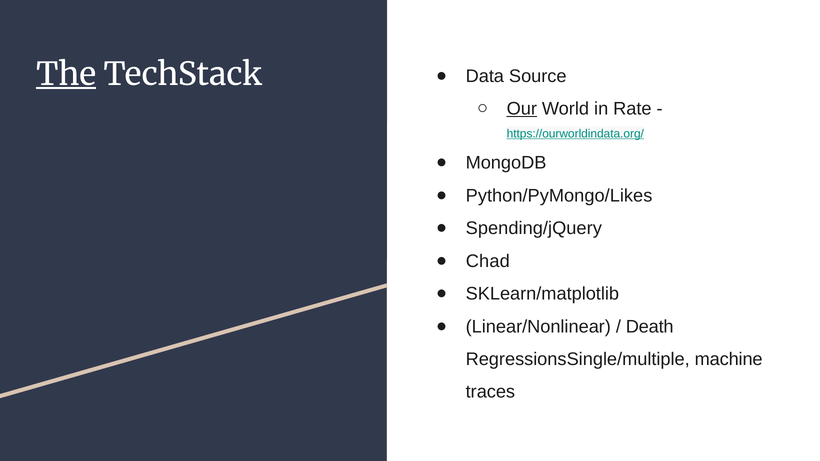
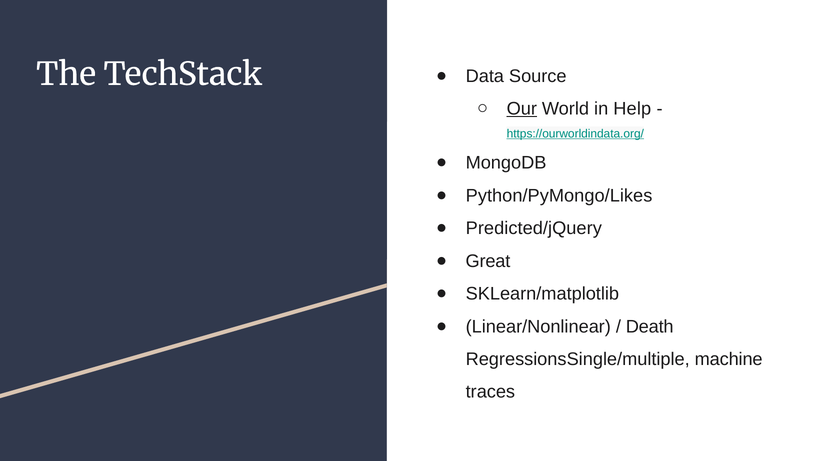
The underline: present -> none
Rate: Rate -> Help
Spending/jQuery: Spending/jQuery -> Predicted/jQuery
Chad: Chad -> Great
